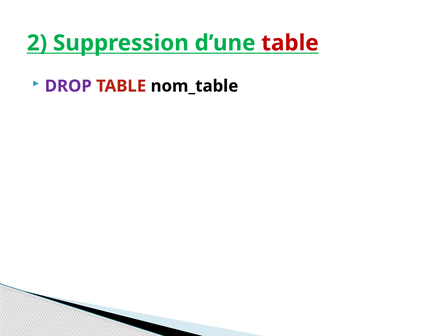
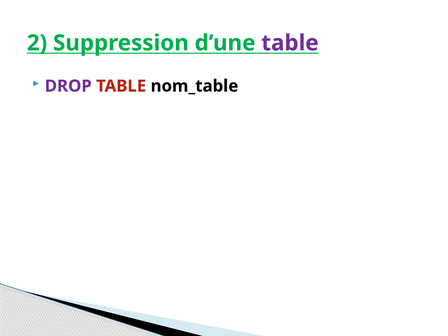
table at (290, 43) colour: red -> purple
